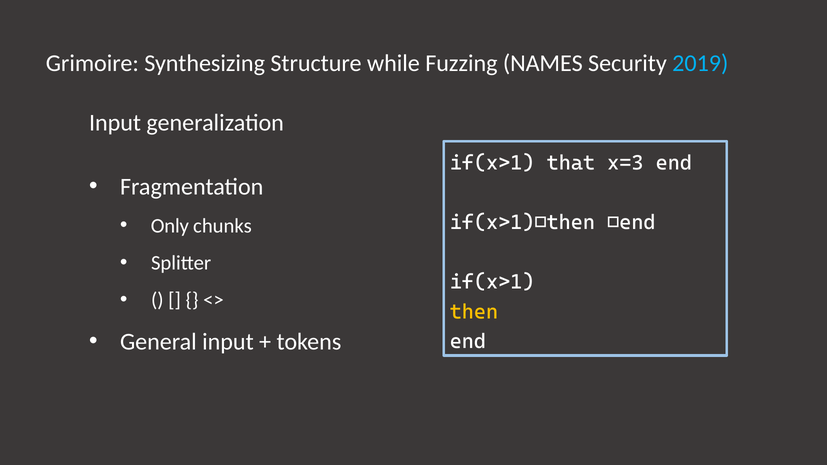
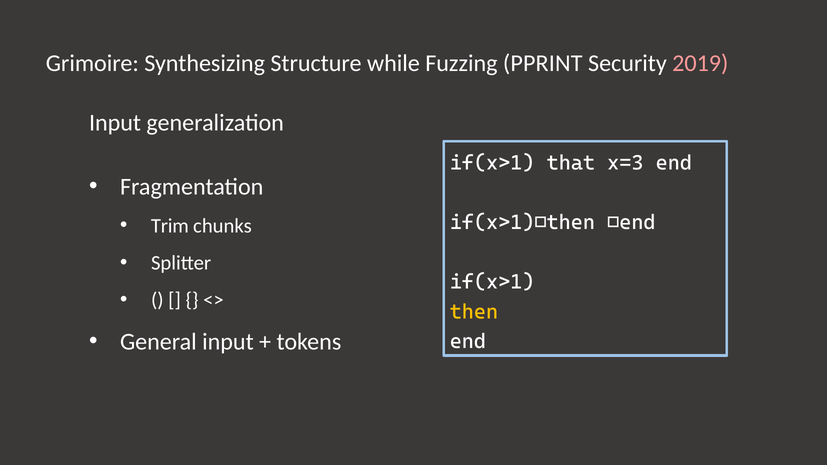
NAMES: NAMES -> PPRINT
2019 colour: light blue -> pink
Only: Only -> Trim
